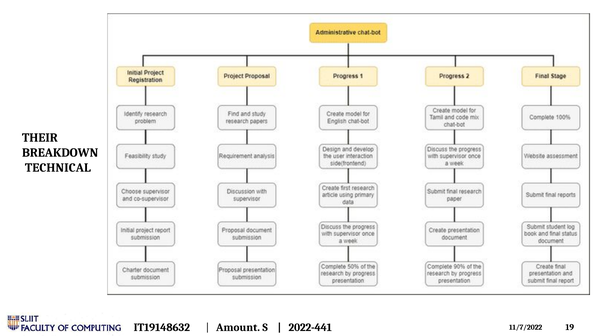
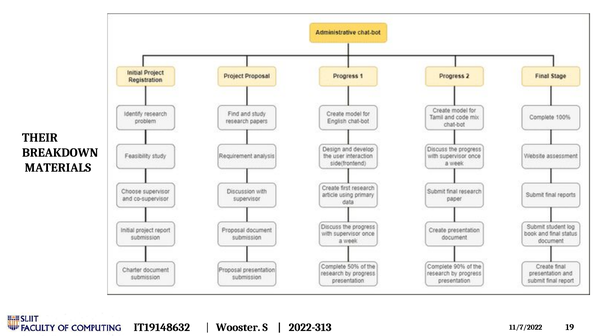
TECHNICAL: TECHNICAL -> MATERIALS
Amount: Amount -> Wooster
2022-441: 2022-441 -> 2022-313
